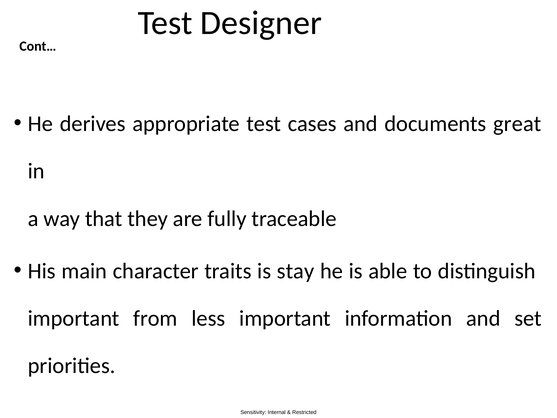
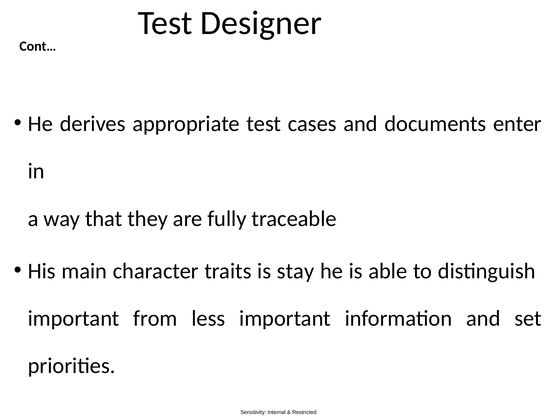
great: great -> enter
